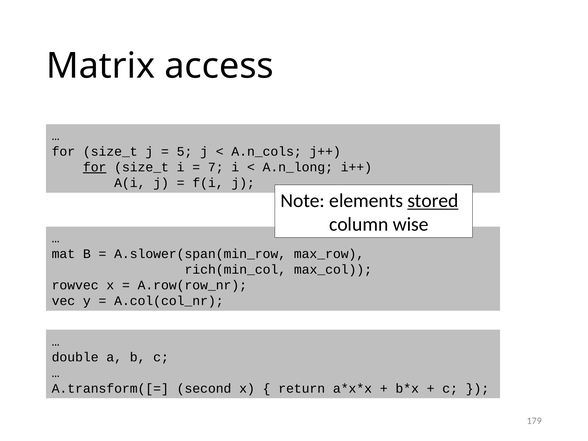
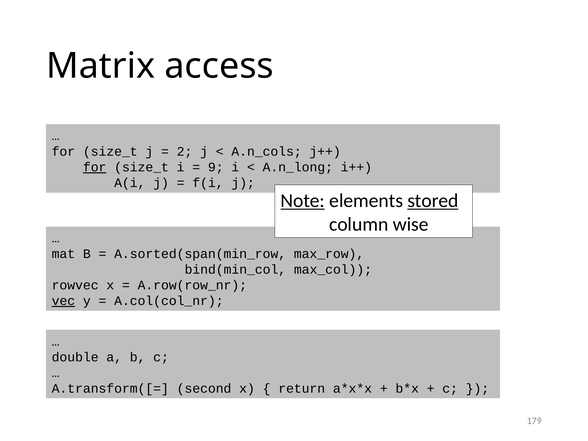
5: 5 -> 2
7: 7 -> 9
Note underline: none -> present
A.slower(span(min_row: A.slower(span(min_row -> A.sorted(span(min_row
rich(min_col: rich(min_col -> bind(min_col
vec underline: none -> present
